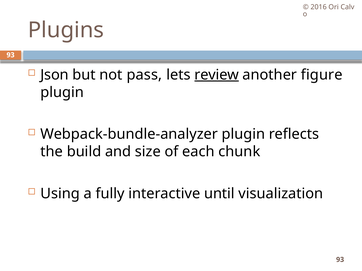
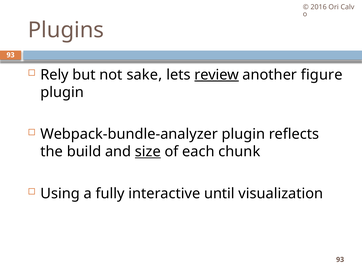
Json: Json -> Rely
pass: pass -> sake
size underline: none -> present
